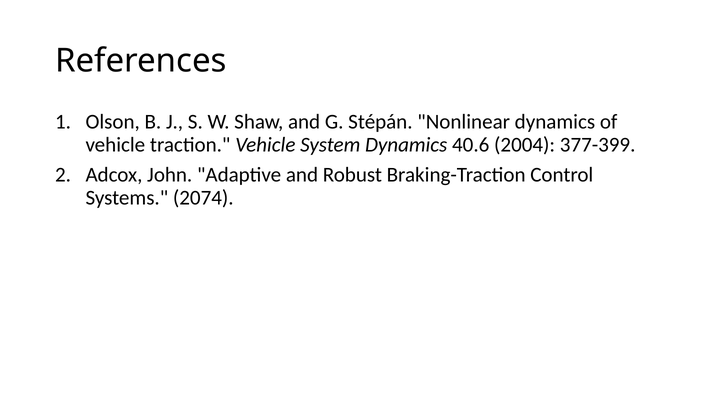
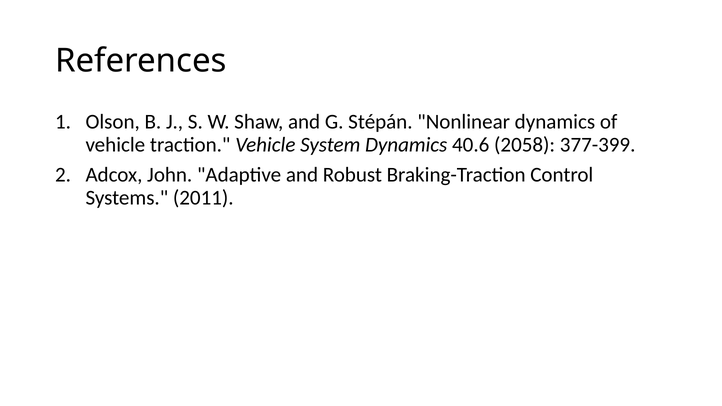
2004: 2004 -> 2058
2074: 2074 -> 2011
